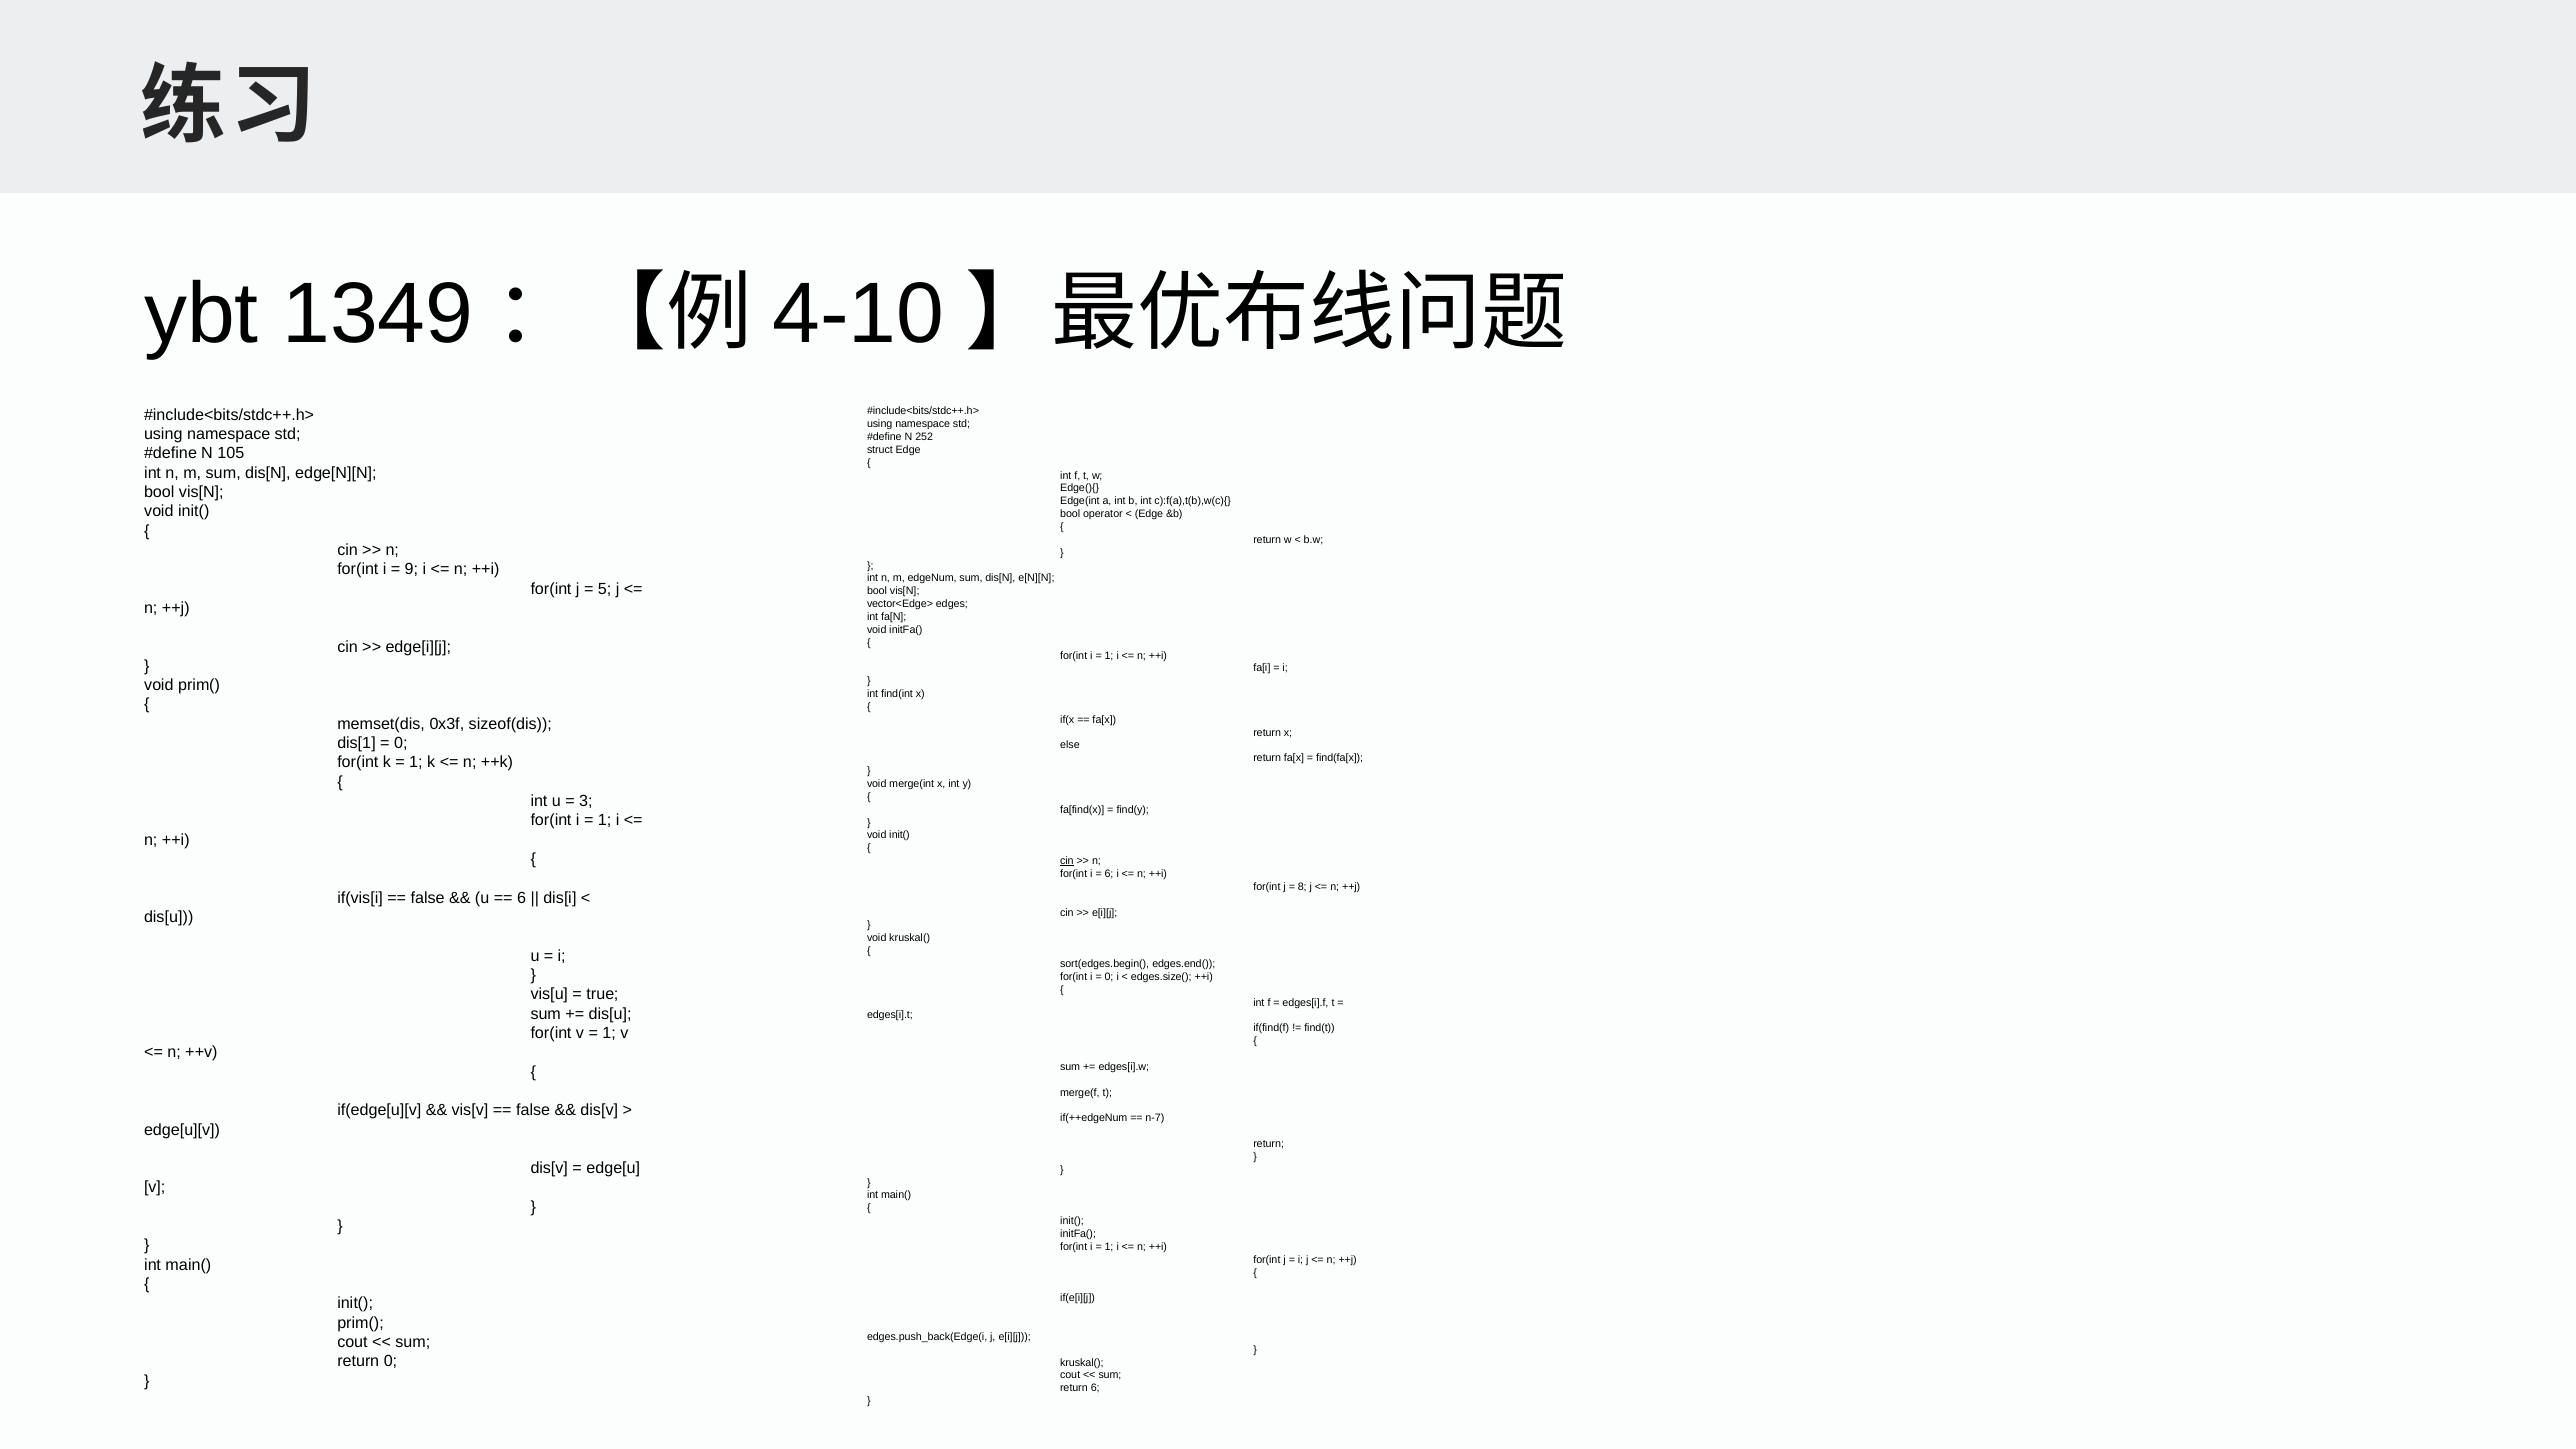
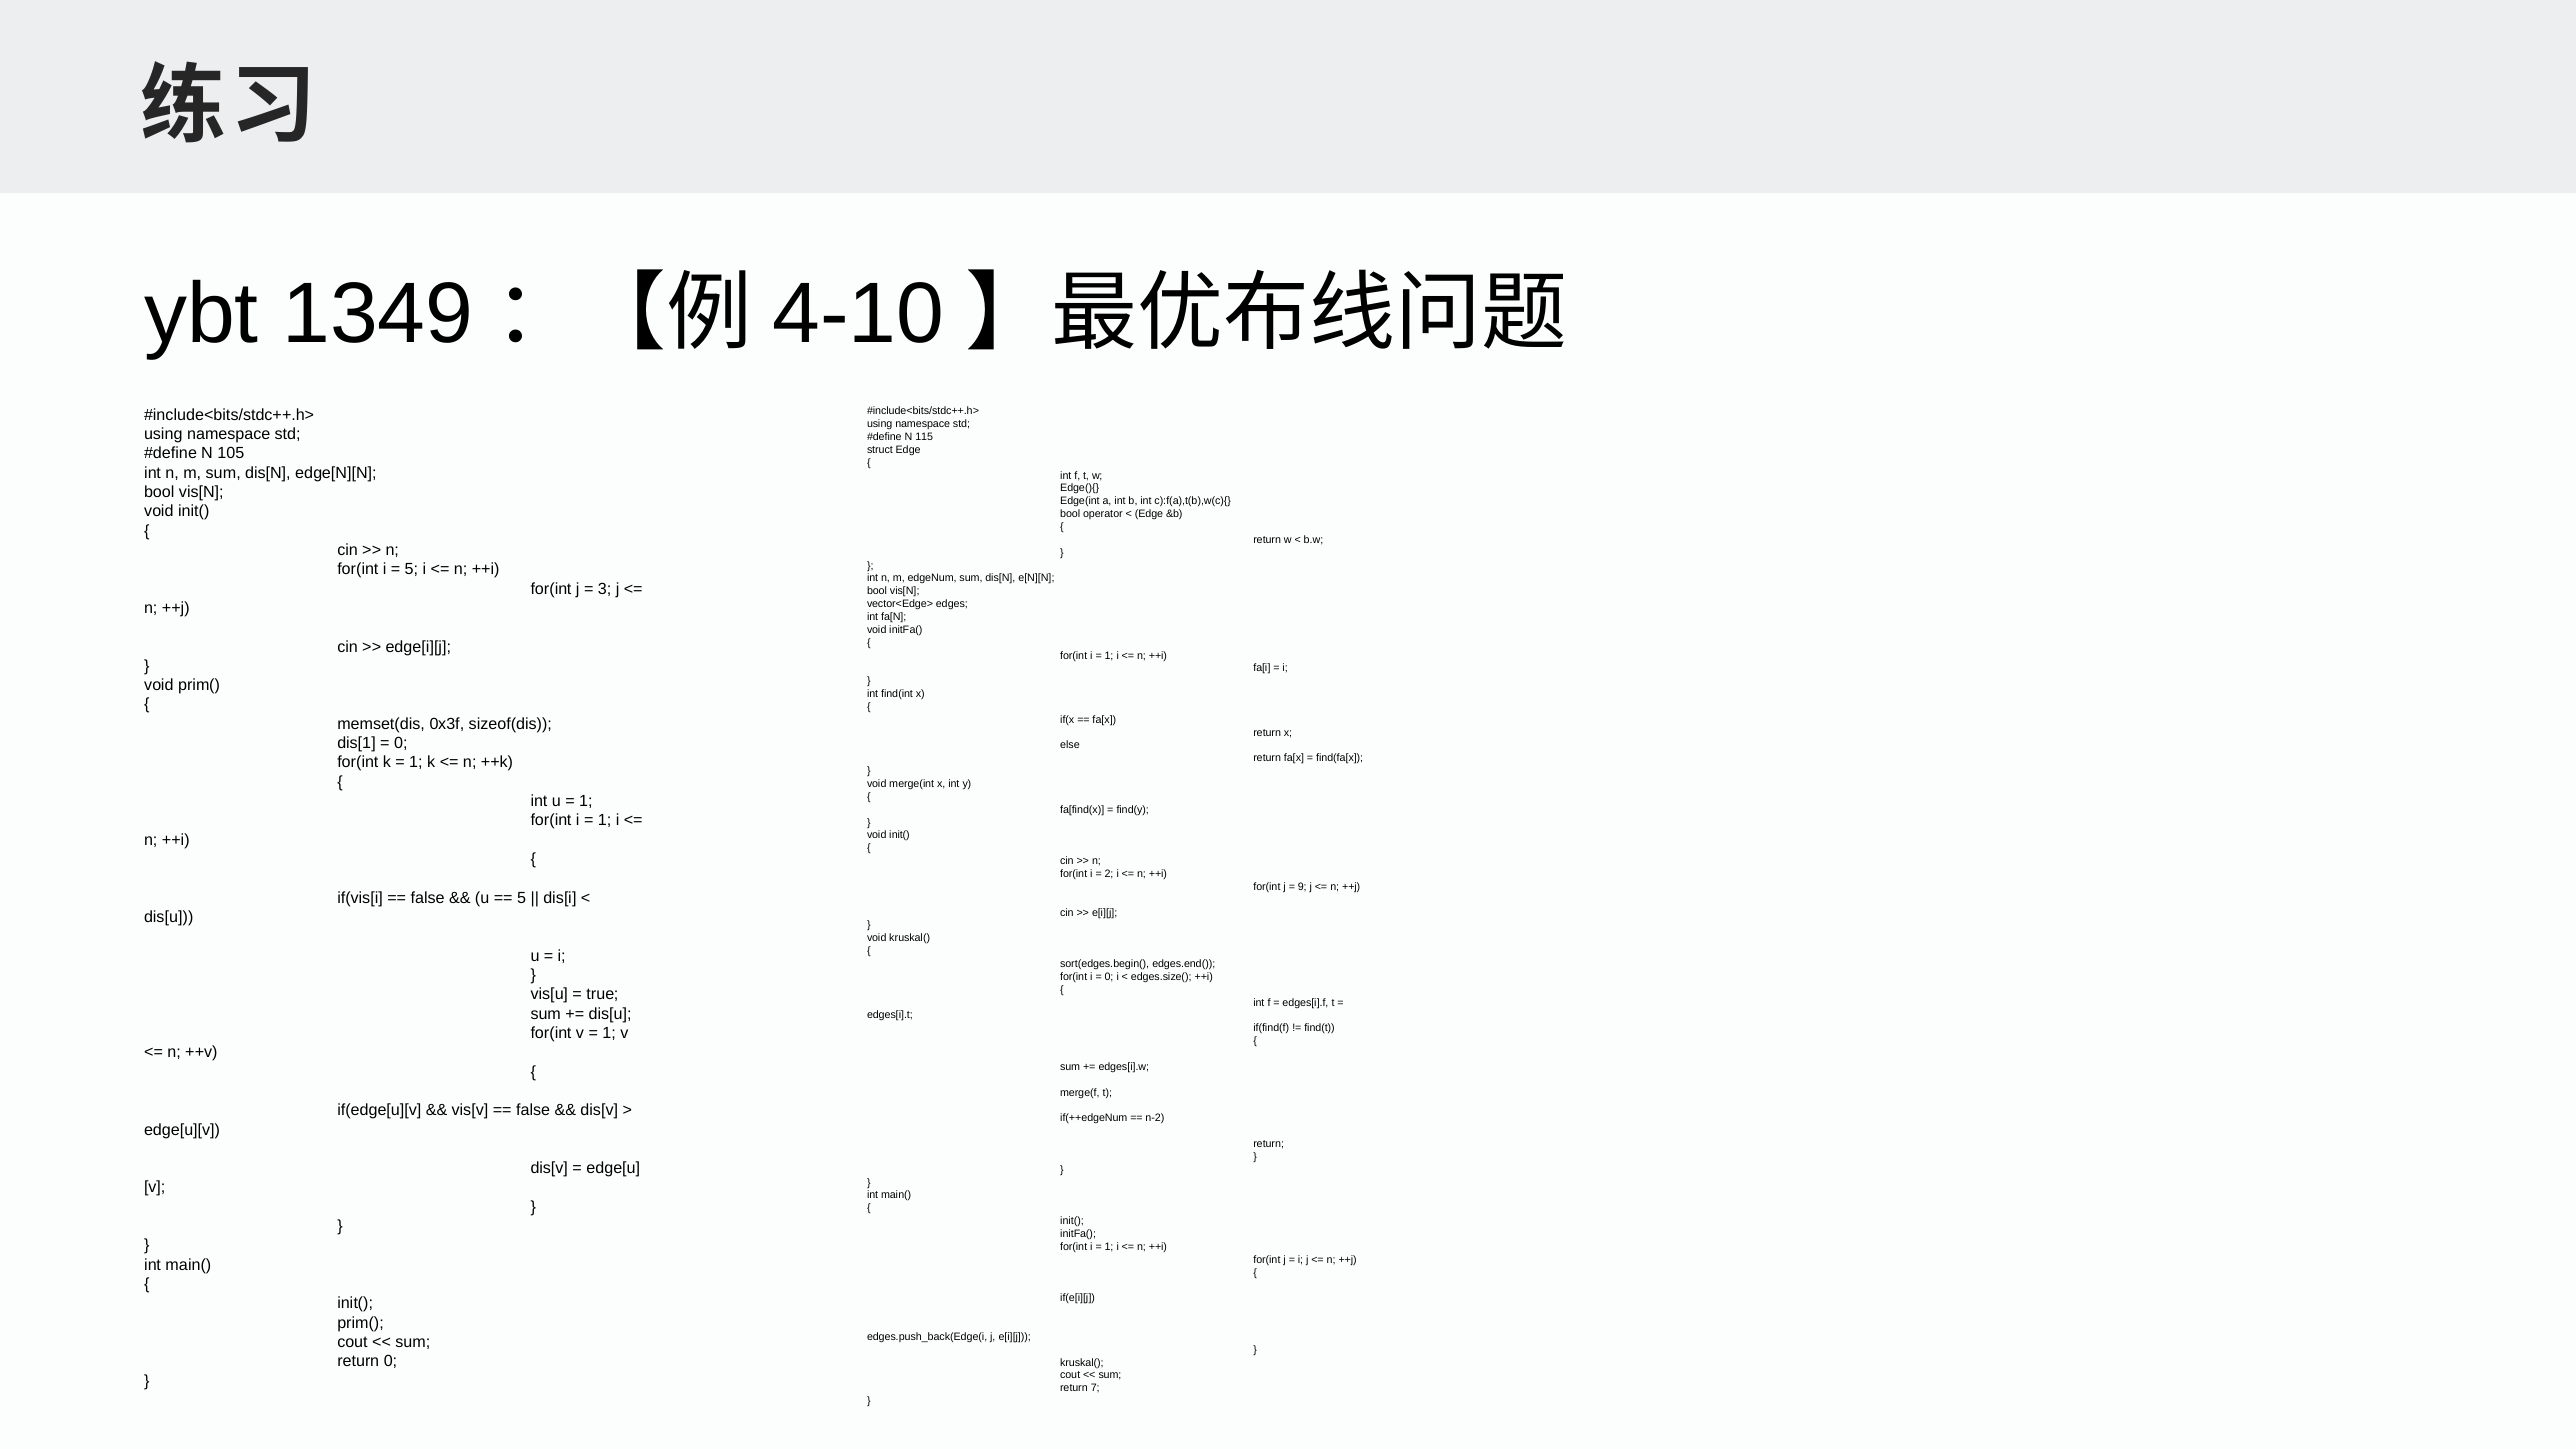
252: 252 -> 115
9 at (411, 569): 9 -> 5
5: 5 -> 3
3 at (586, 801): 3 -> 1
cin at (1067, 861) underline: present -> none
6 at (1109, 874): 6 -> 2
8: 8 -> 9
6 at (522, 898): 6 -> 5
n-7: n-7 -> n-2
return 6: 6 -> 7
